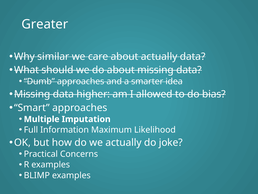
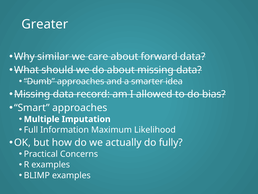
about actually: actually -> forward
higher: higher -> record
joke: joke -> fully
